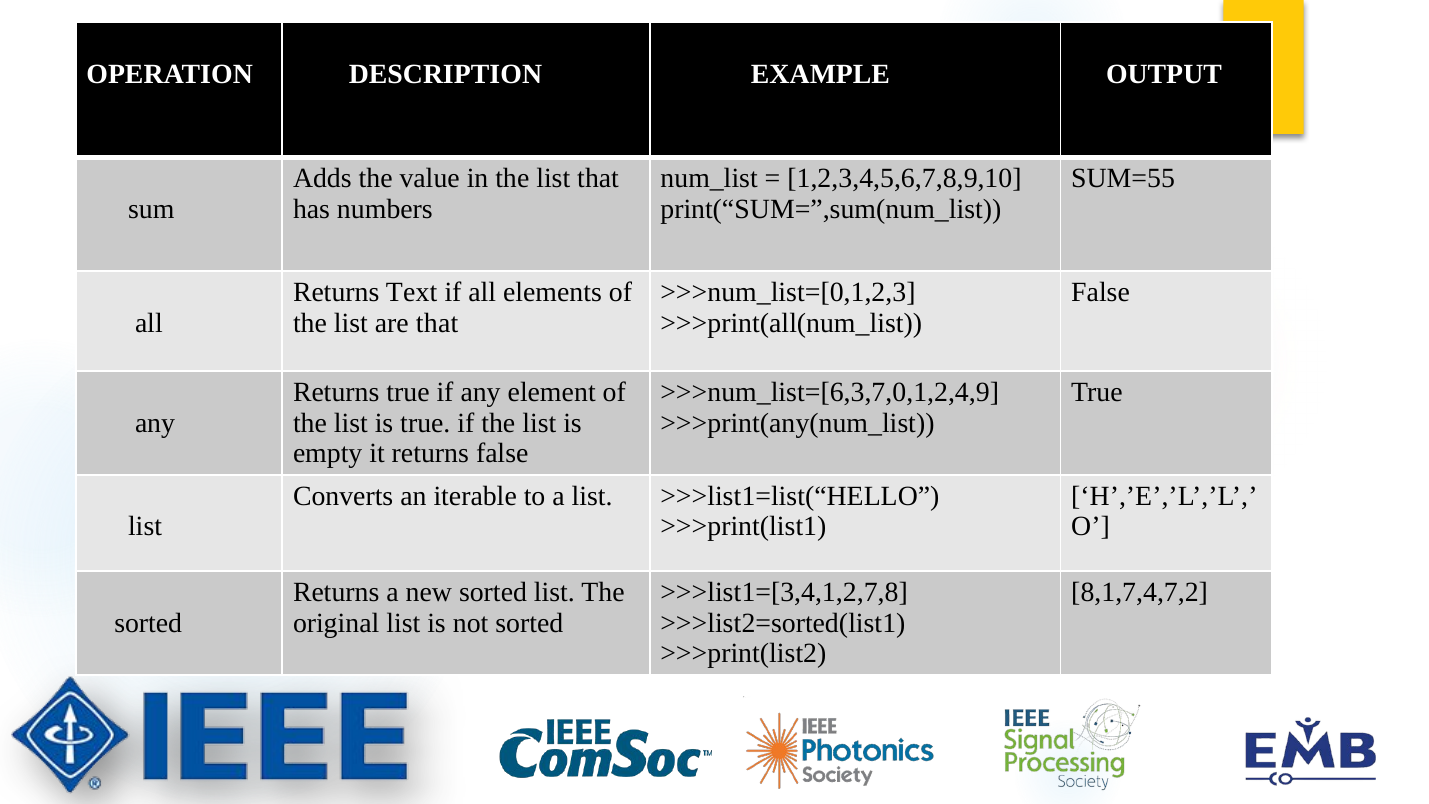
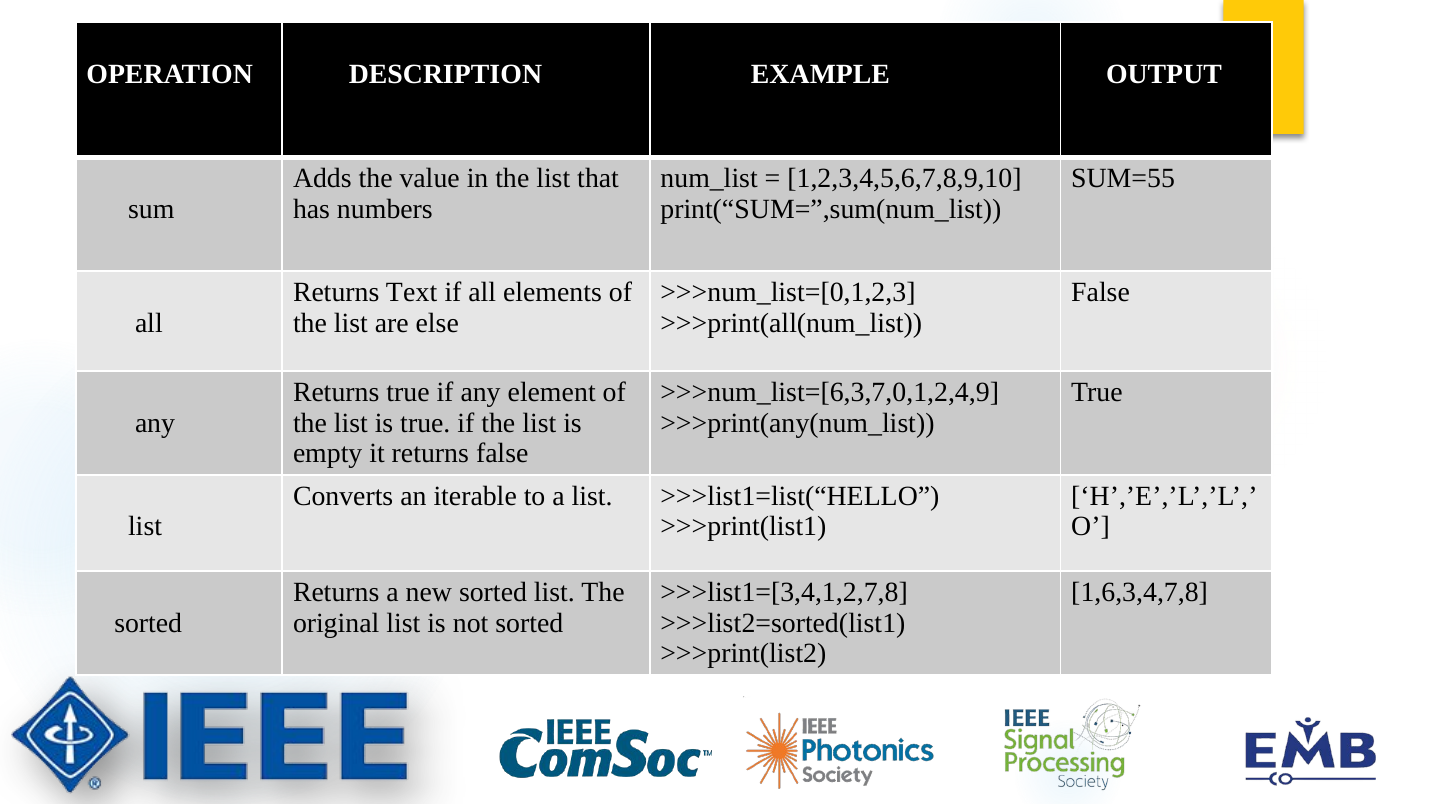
are that: that -> else
8,1,7,4,7,2: 8,1,7,4,7,2 -> 1,6,3,4,7,8
